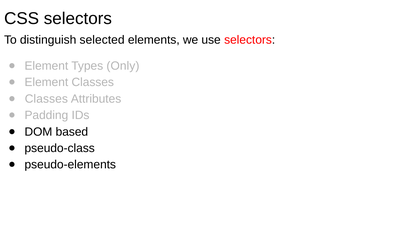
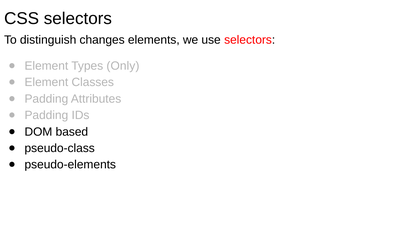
selected: selected -> changes
Classes at (46, 99): Classes -> Padding
